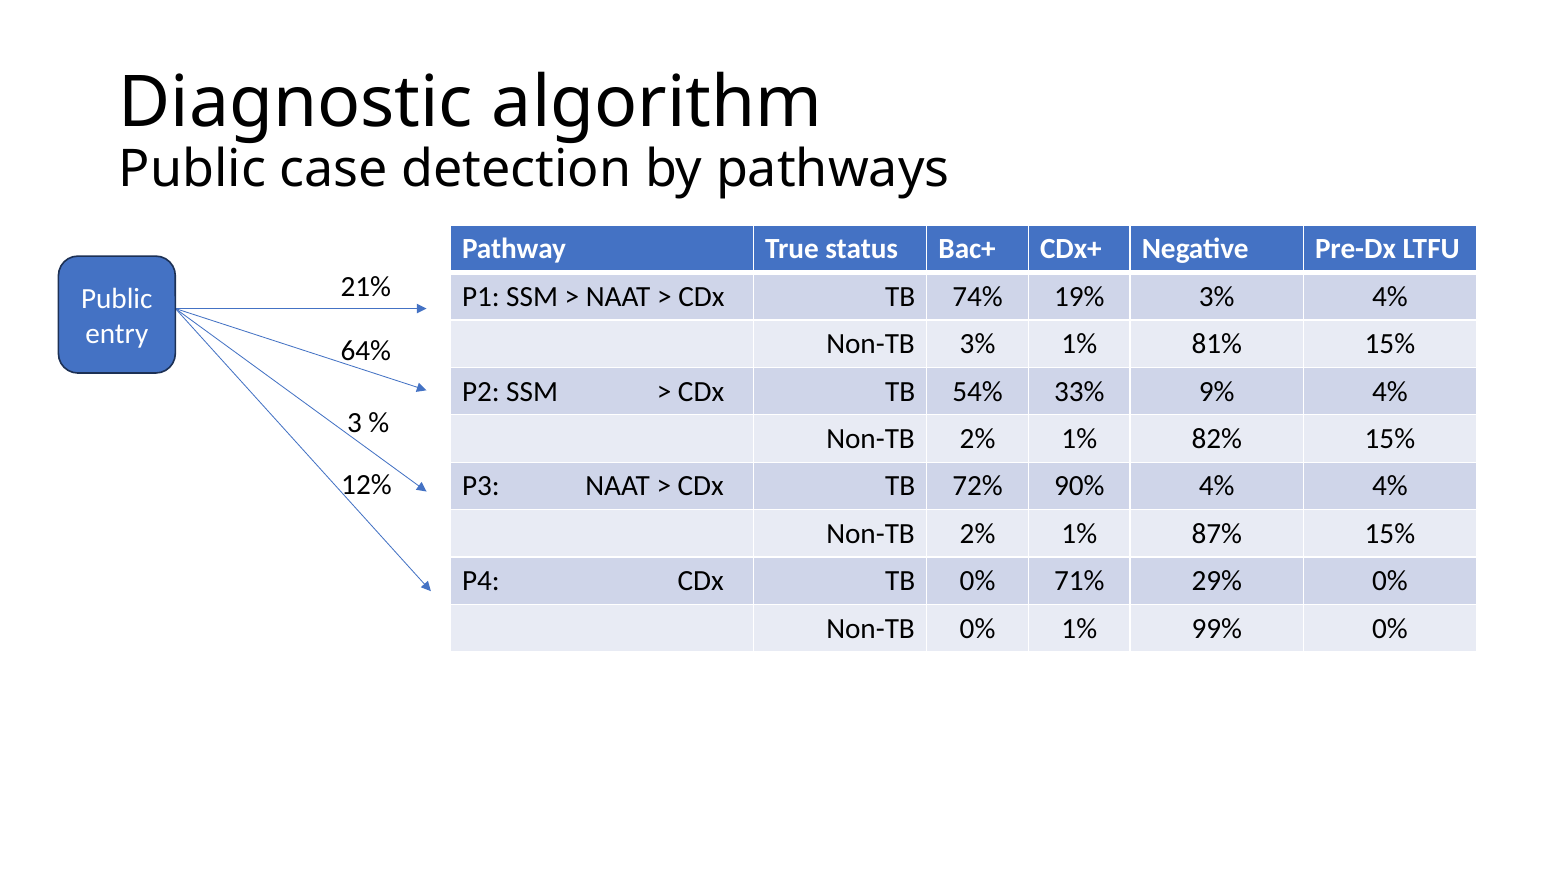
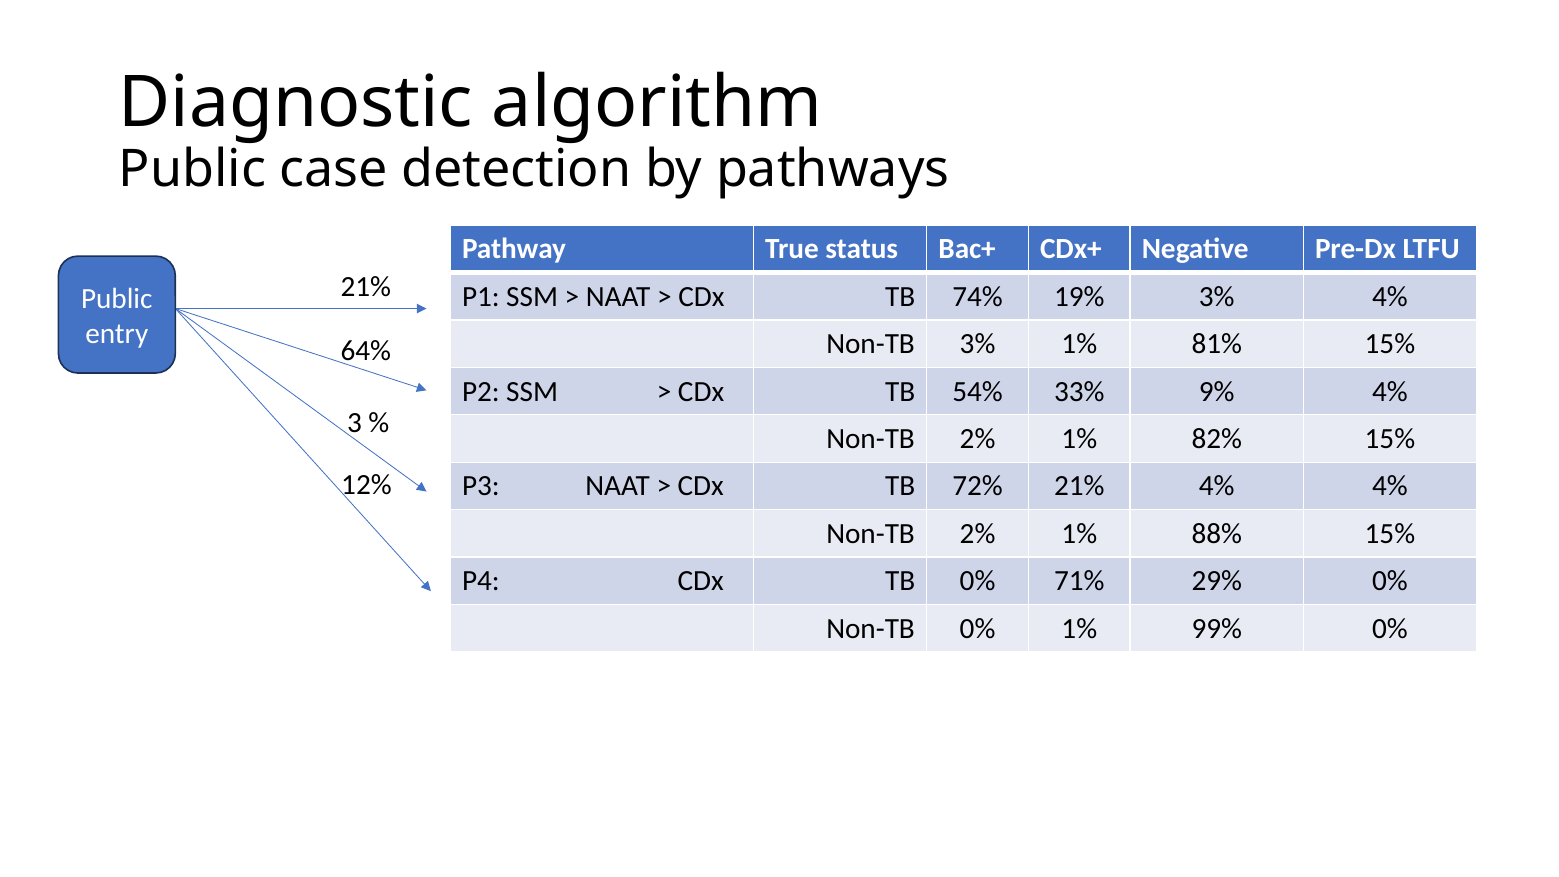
72% 90%: 90% -> 21%
87%: 87% -> 88%
